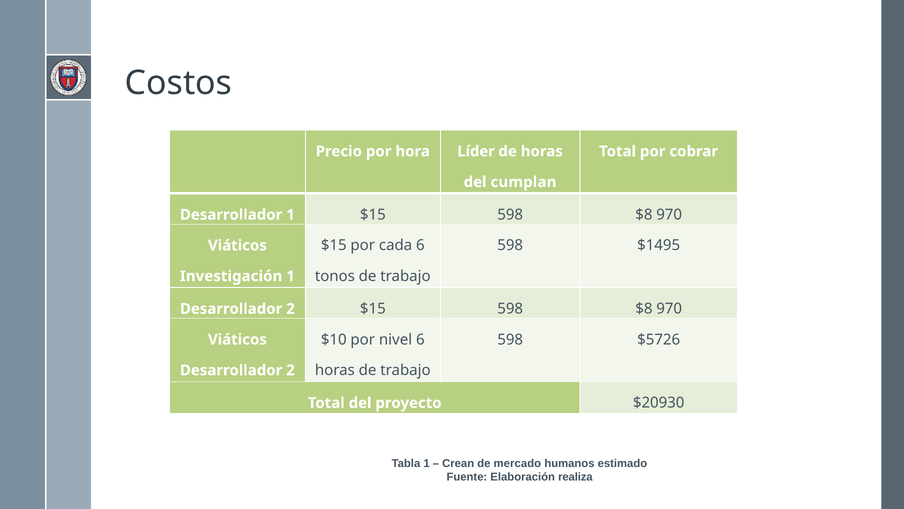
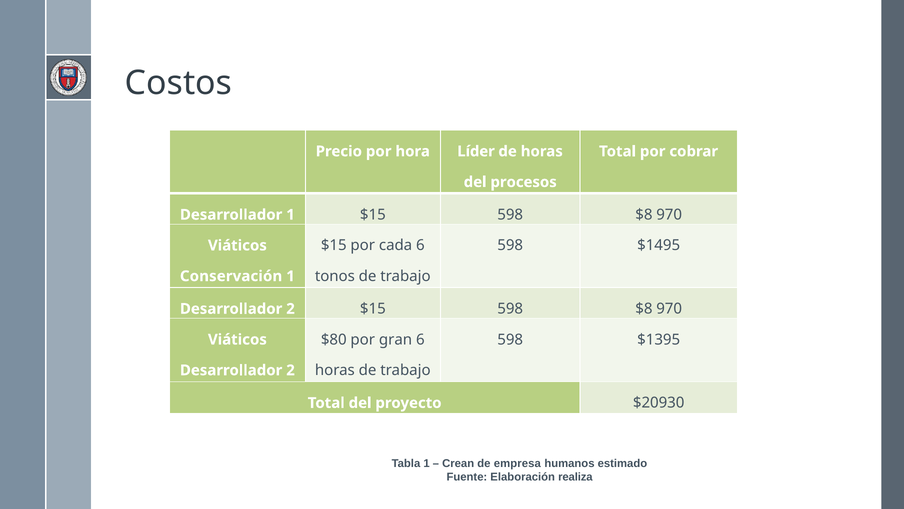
cumplan: cumplan -> procesos
Investigación: Investigación -> Conservación
$10: $10 -> $80
nivel: nivel -> gran
$5726: $5726 -> $1395
mercado: mercado -> empresa
